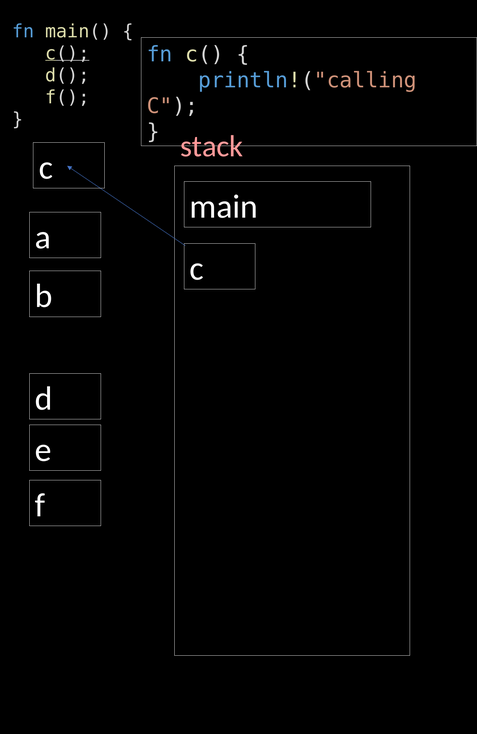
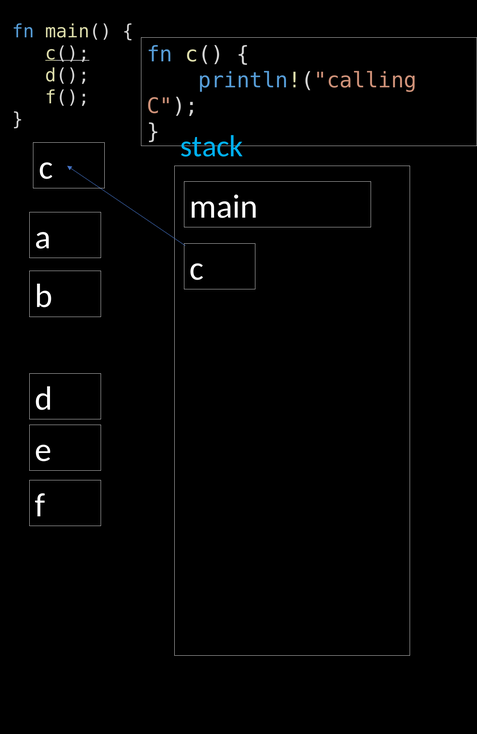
stack colour: pink -> light blue
